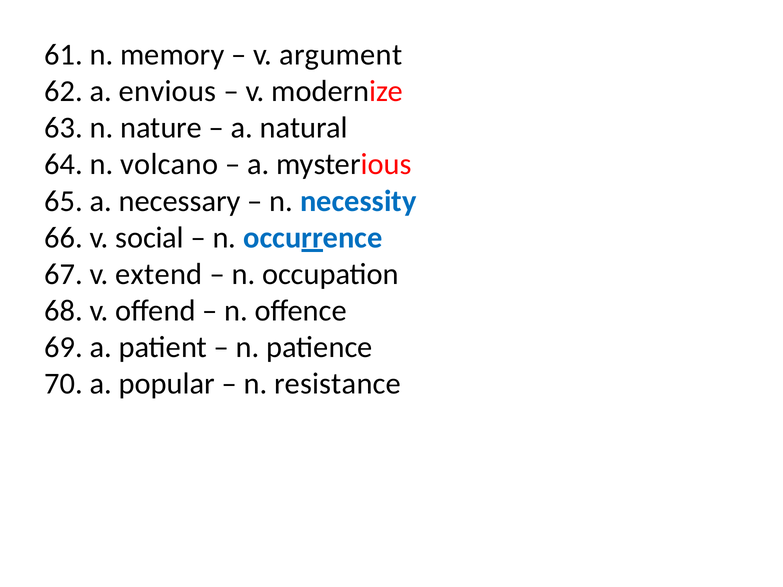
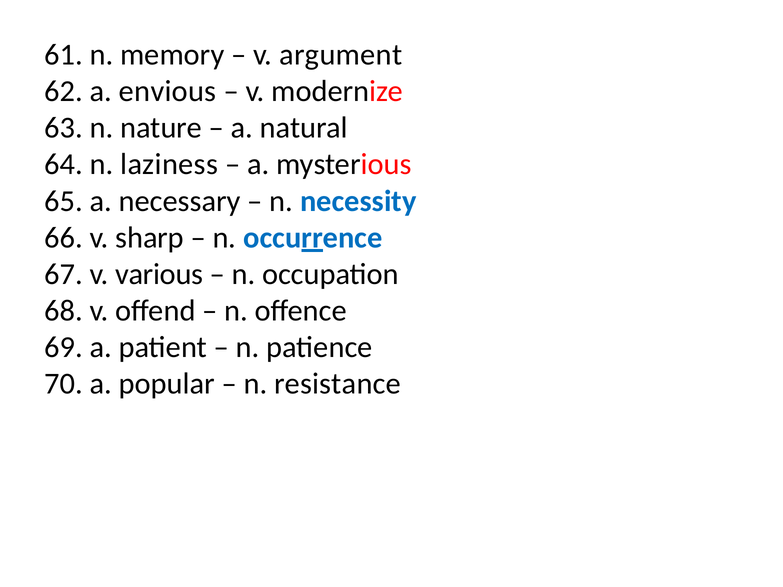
volcano: volcano -> laziness
social: social -> sharp
extend: extend -> various
